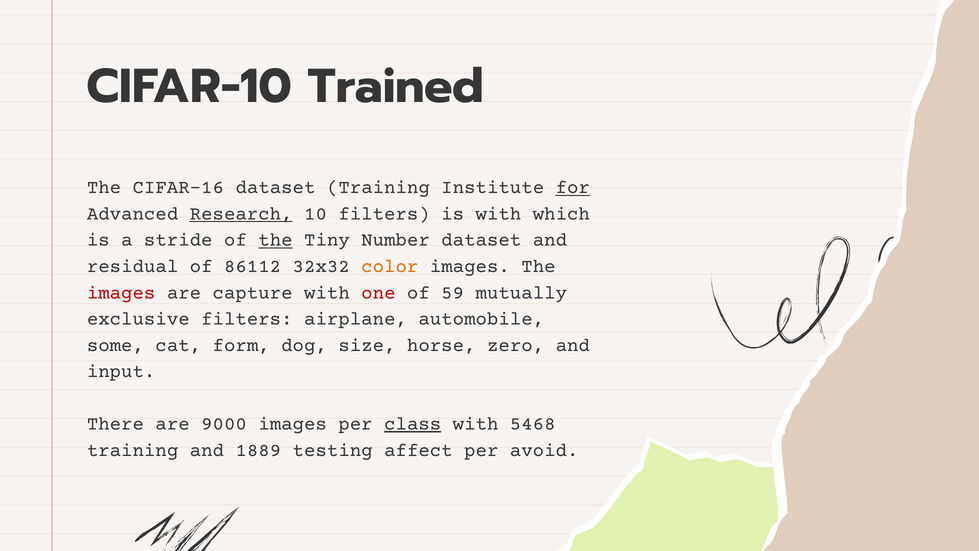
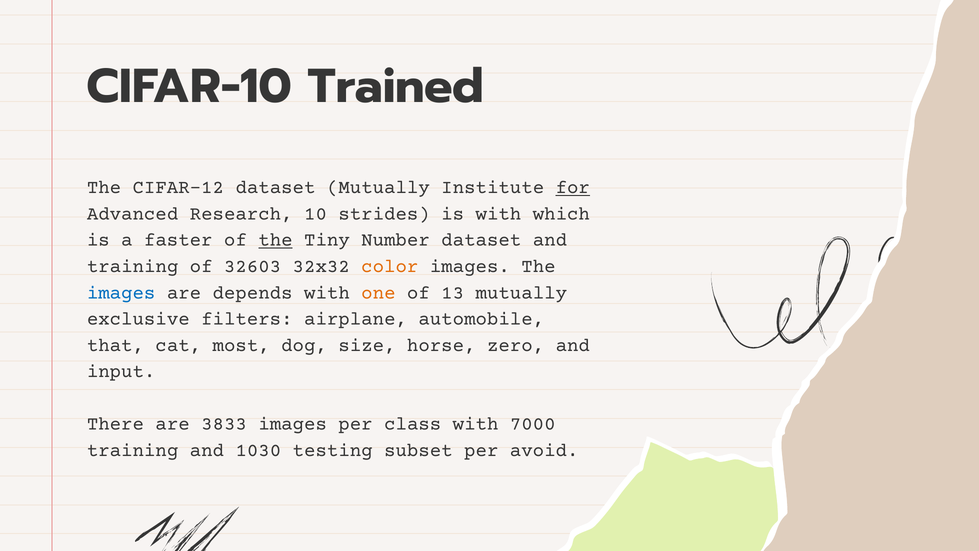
CIFAR-16: CIFAR-16 -> CIFAR-12
dataset Training: Training -> Mutually
Research underline: present -> none
10 filters: filters -> strides
stride: stride -> faster
residual at (133, 266): residual -> training
86112: 86112 -> 32603
images at (121, 292) colour: red -> blue
capture: capture -> depends
one colour: red -> orange
59: 59 -> 13
some: some -> that
form: form -> most
9000: 9000 -> 3833
class underline: present -> none
5468: 5468 -> 7000
1889: 1889 -> 1030
affect: affect -> subset
